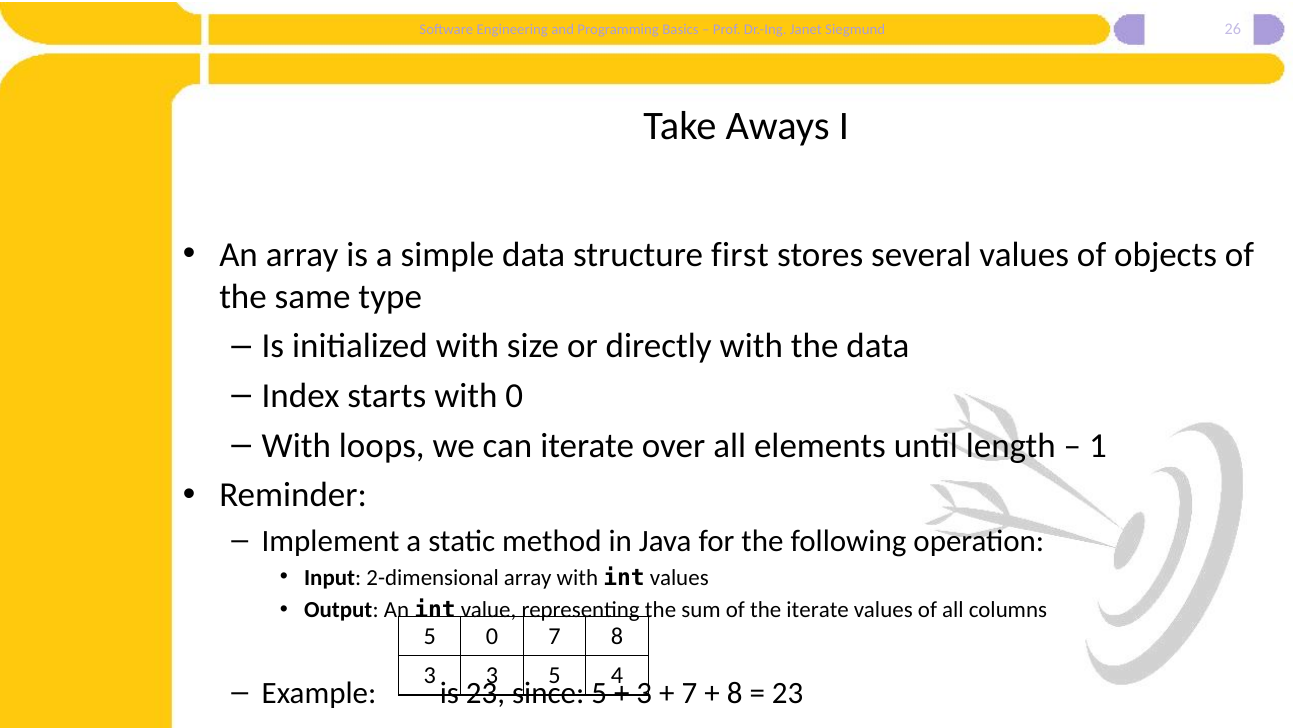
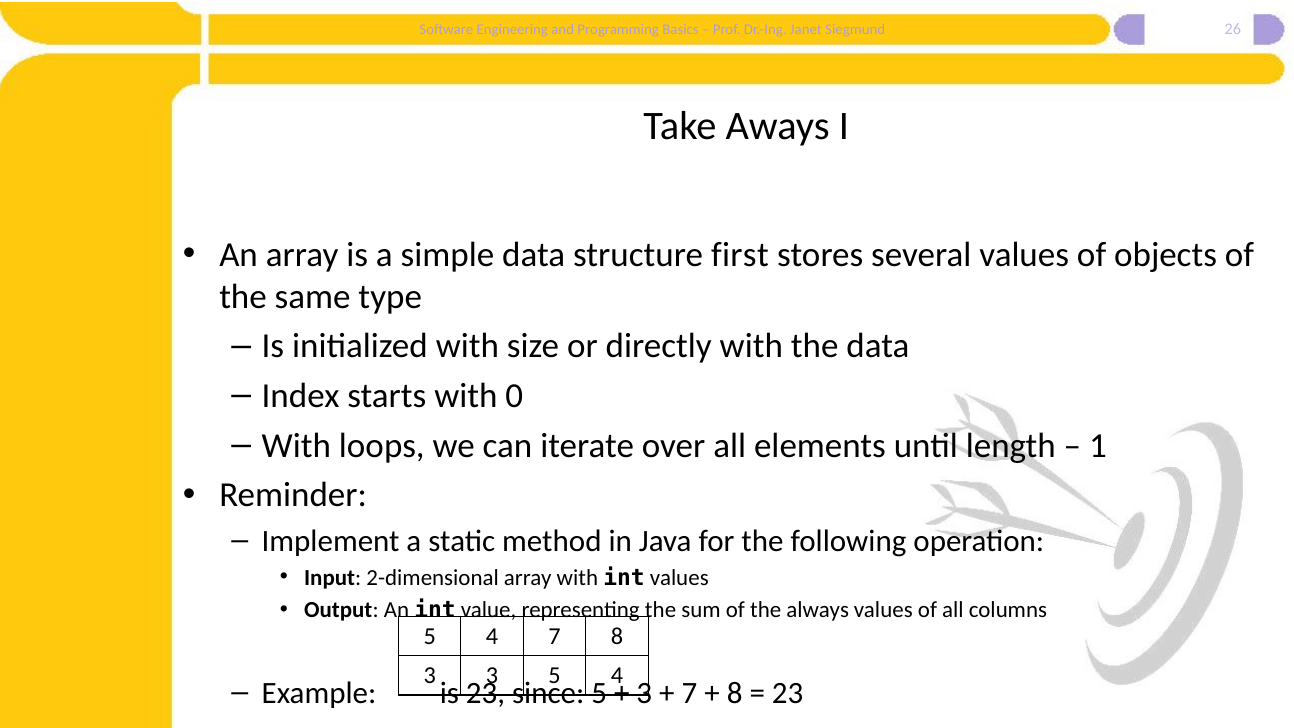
the iterate: iterate -> always
0 at (492, 636): 0 -> 4
